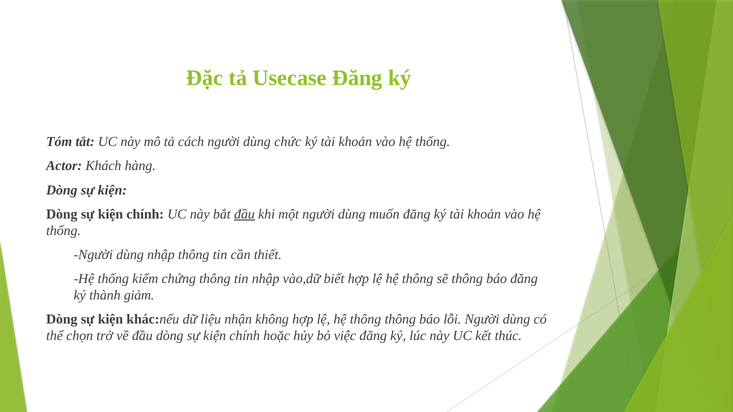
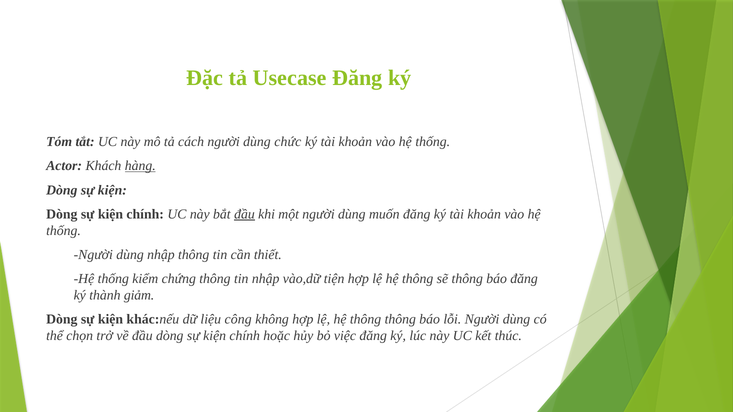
hàng underline: none -> present
biết: biết -> tiện
nhận: nhận -> công
